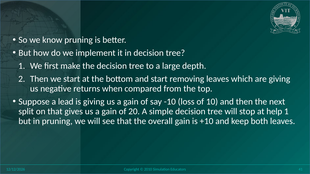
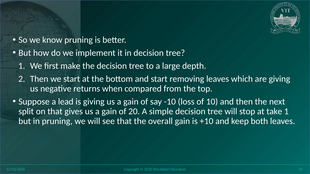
help: help -> take
